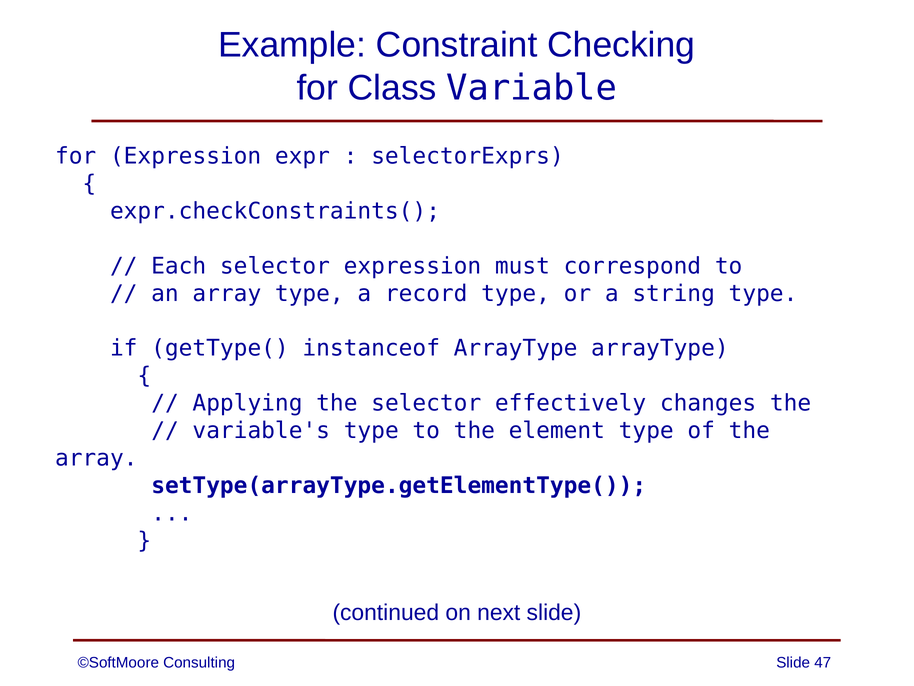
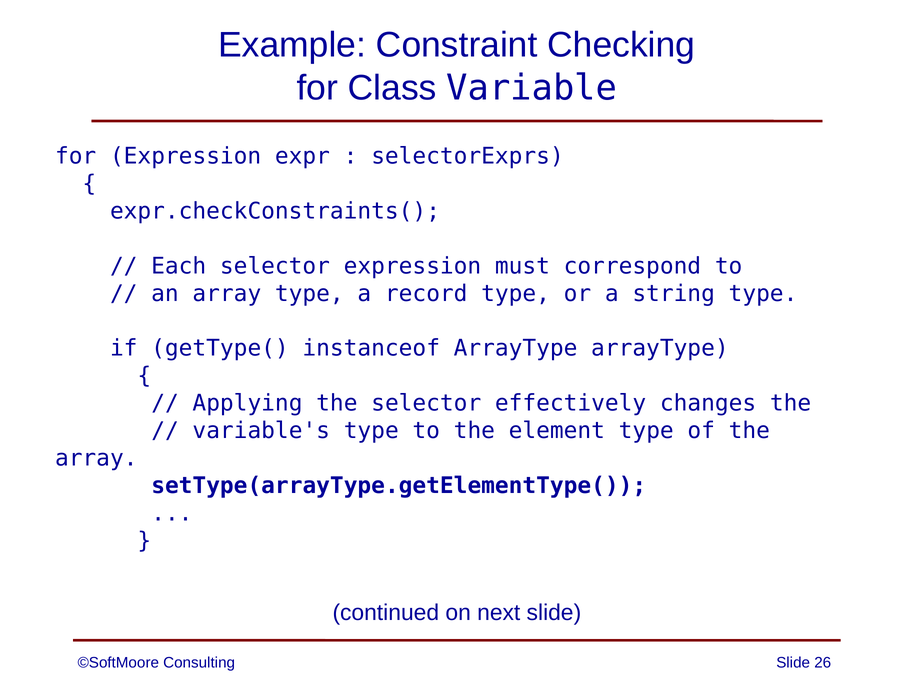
47: 47 -> 26
